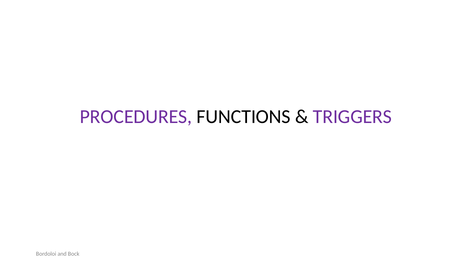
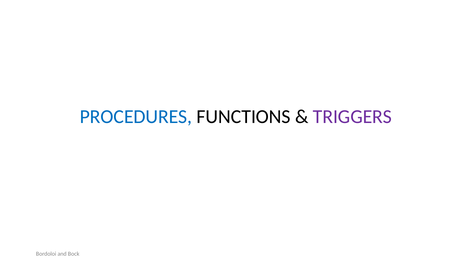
PROCEDURES colour: purple -> blue
